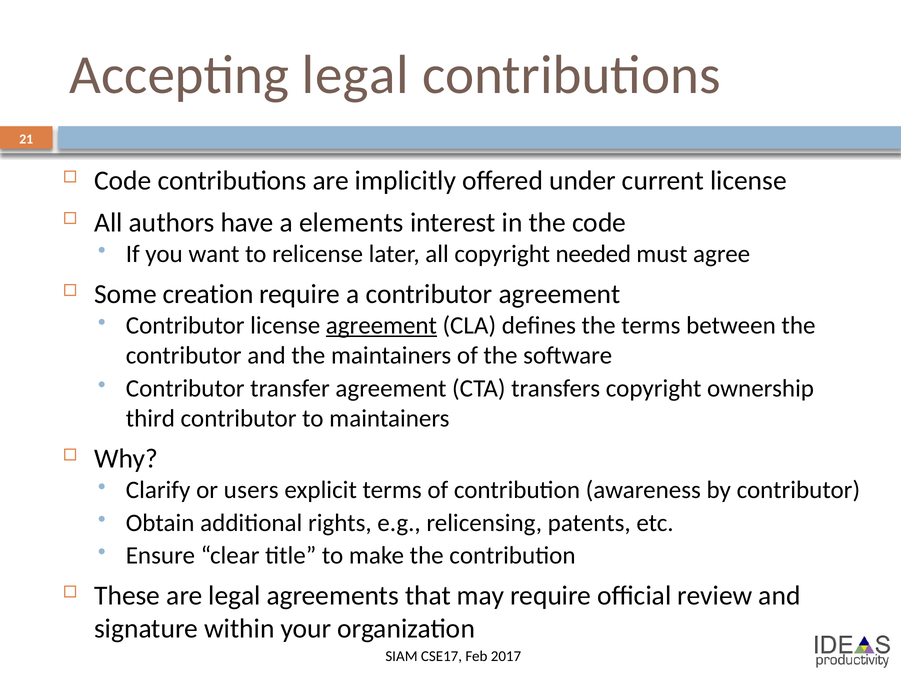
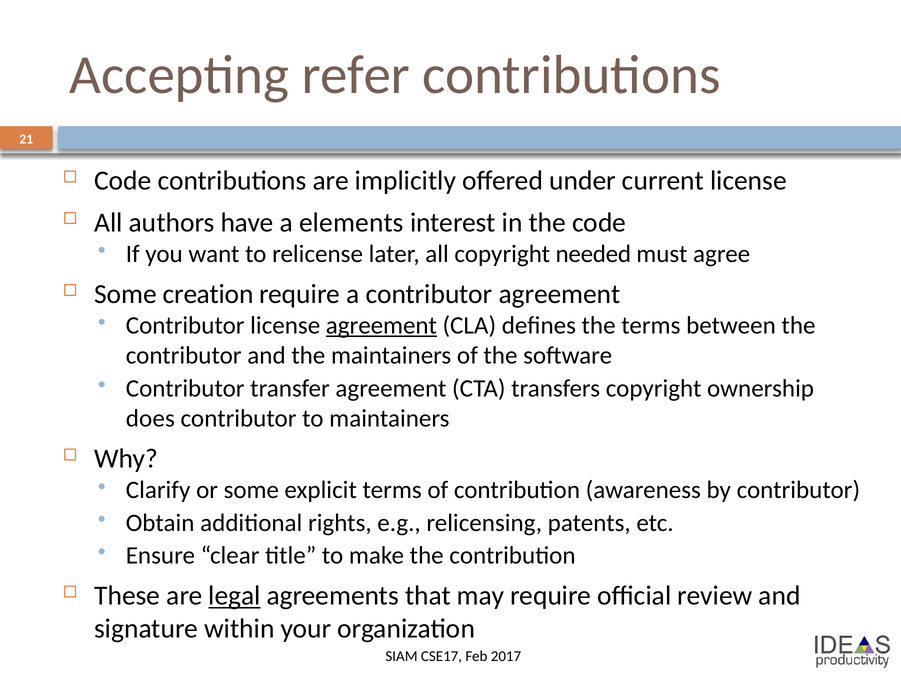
Accepting legal: legal -> refer
third: third -> does
or users: users -> some
legal at (235, 596) underline: none -> present
